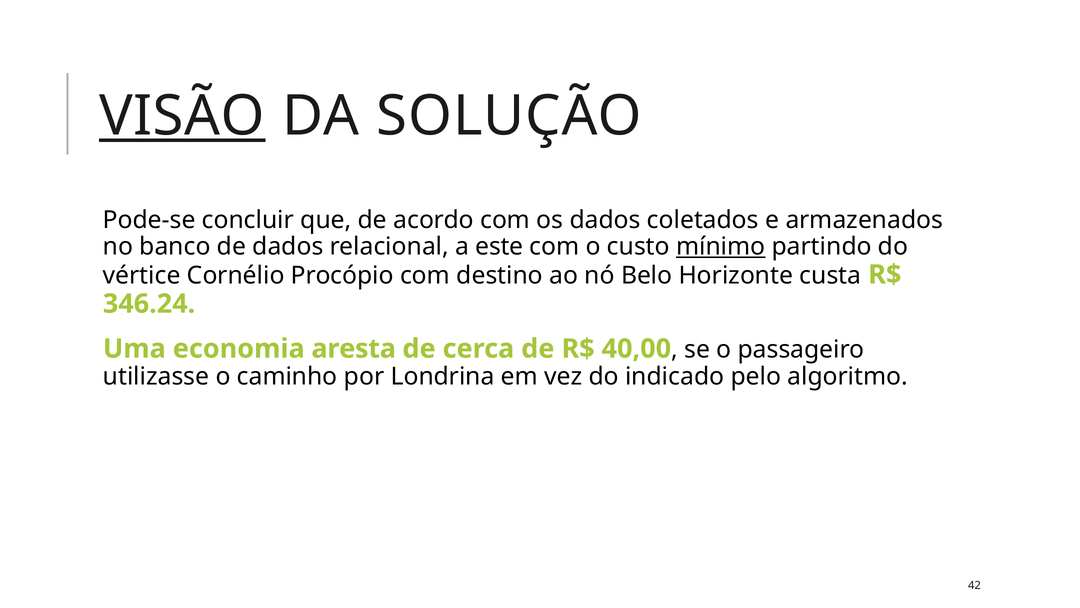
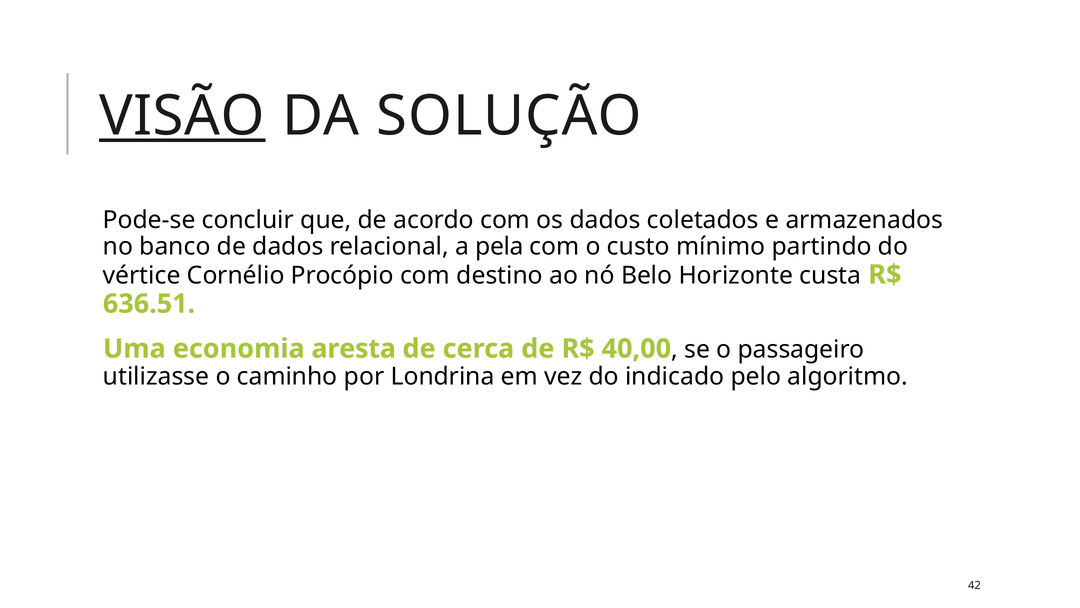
este: este -> pela
mínimo underline: present -> none
346.24: 346.24 -> 636.51
